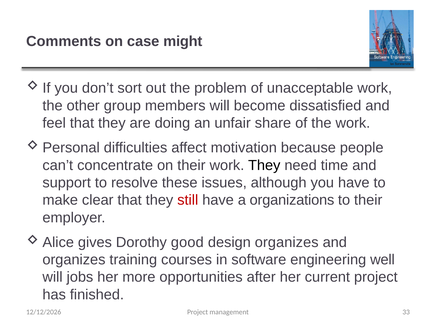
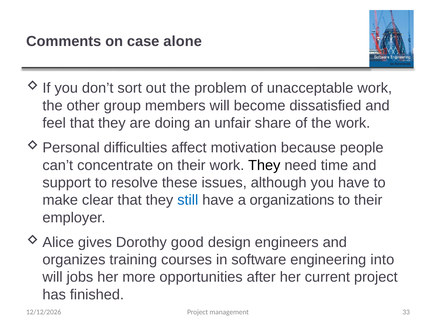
might: might -> alone
still colour: red -> blue
design organizes: organizes -> engineers
well: well -> into
